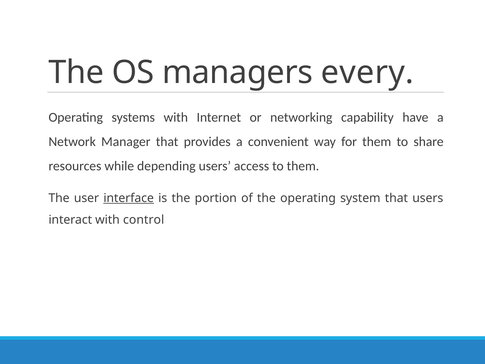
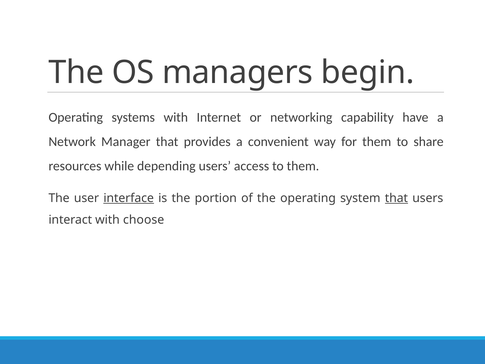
every: every -> begin
that at (396, 198) underline: none -> present
control: control -> choose
